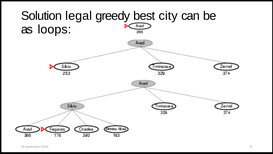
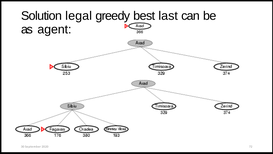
city: city -> last
loops: loops -> agent
